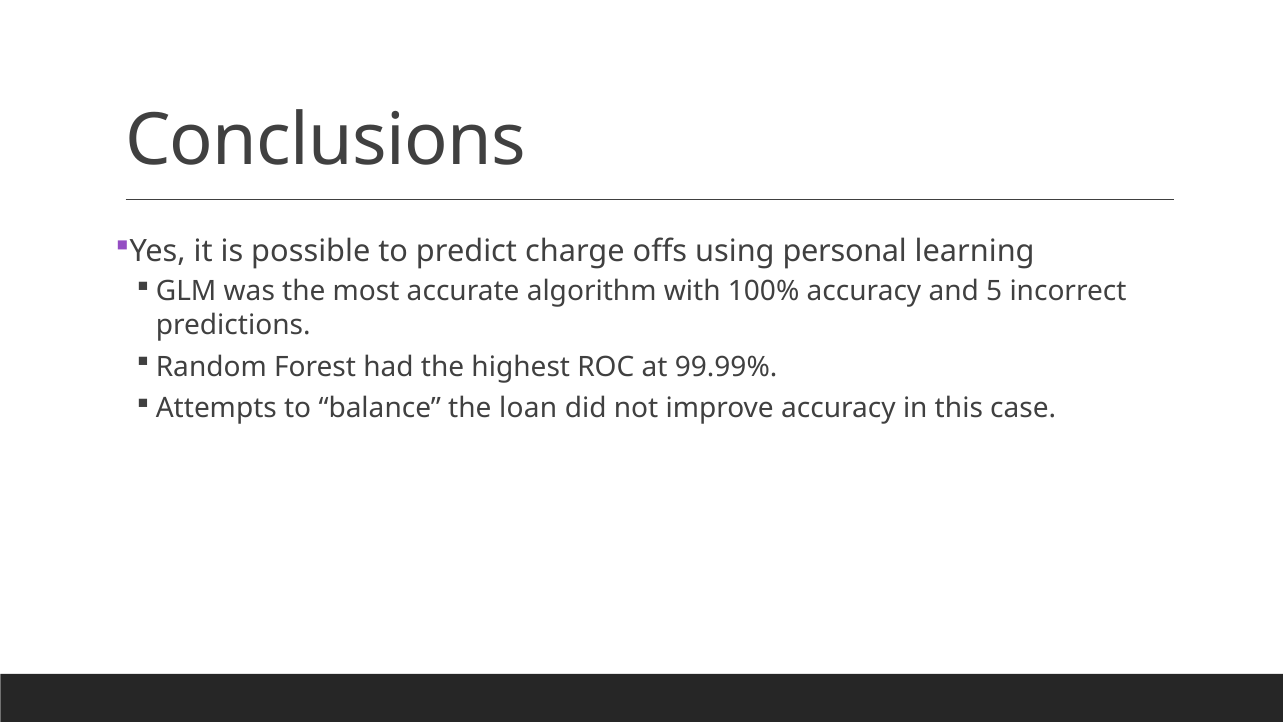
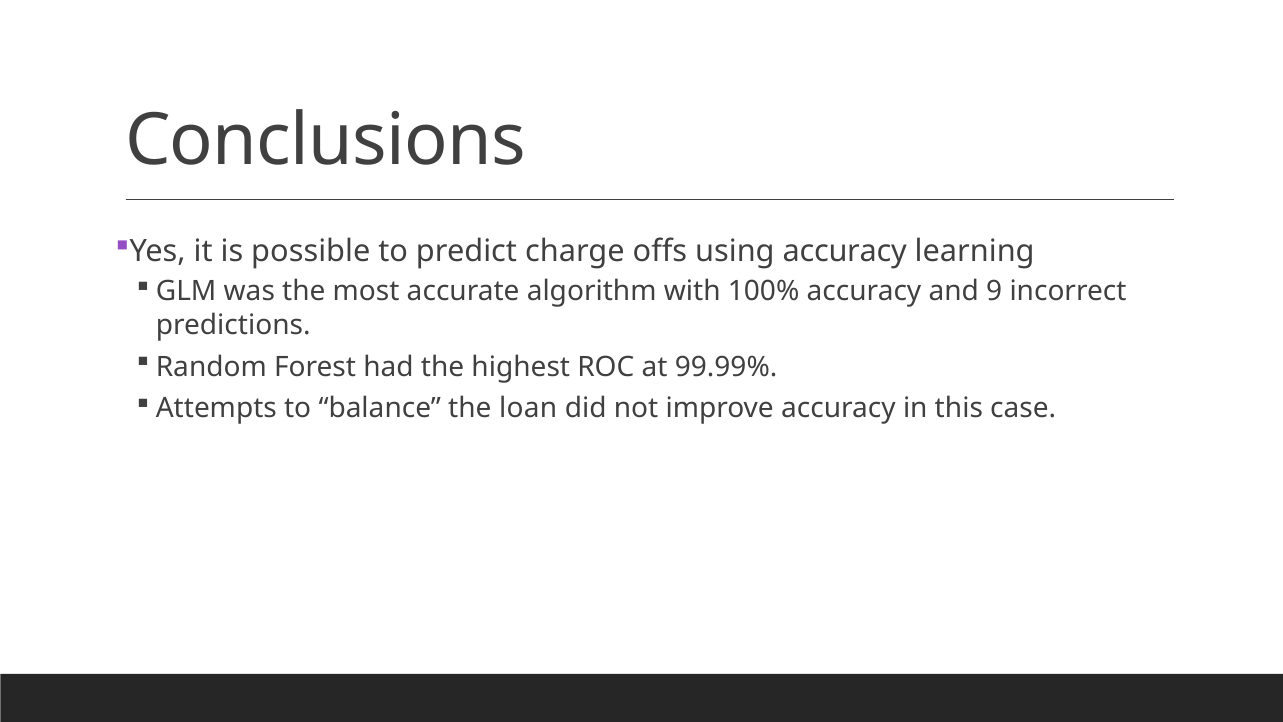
using personal: personal -> accuracy
5: 5 -> 9
